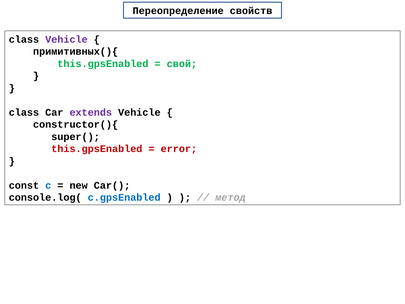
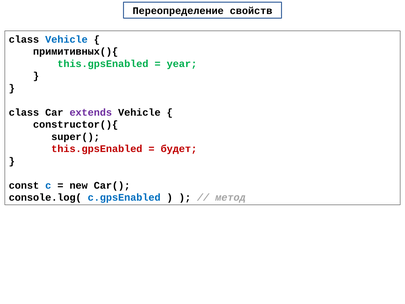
Vehicle at (66, 39) colour: purple -> blue
свой: свой -> year
error: error -> будет
